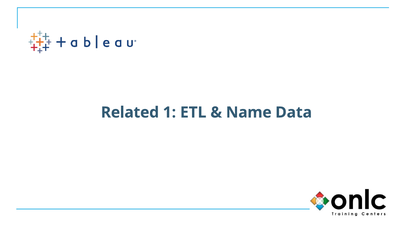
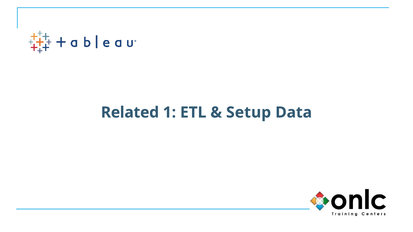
Name: Name -> Setup
